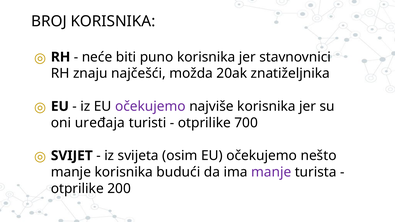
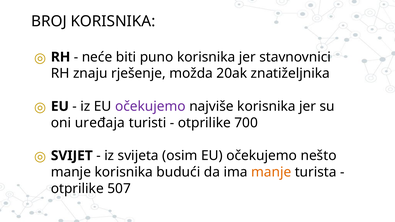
najčešći: najčešći -> rješenje
manje at (271, 172) colour: purple -> orange
200: 200 -> 507
